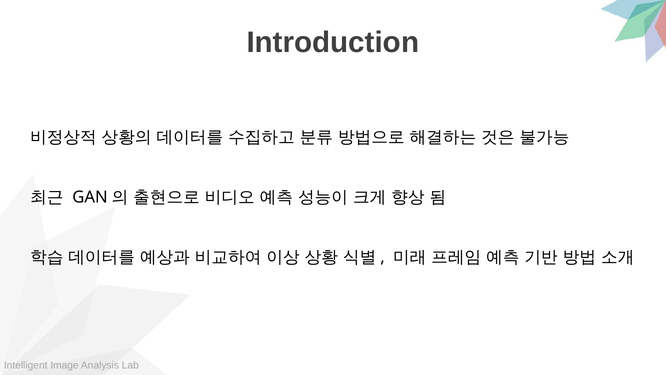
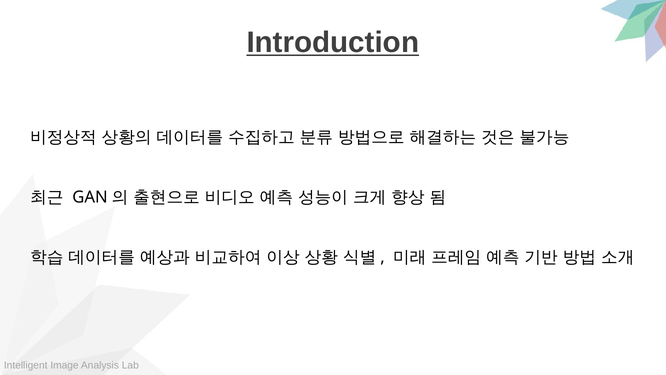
Introduction underline: none -> present
